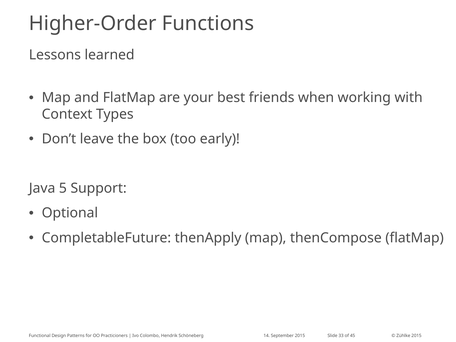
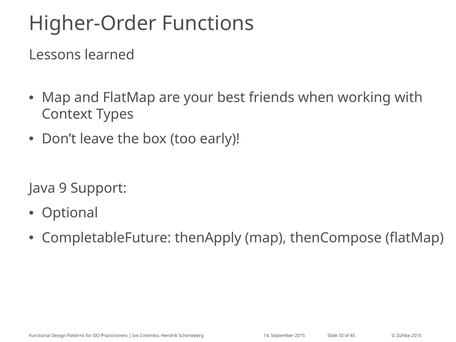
5: 5 -> 9
